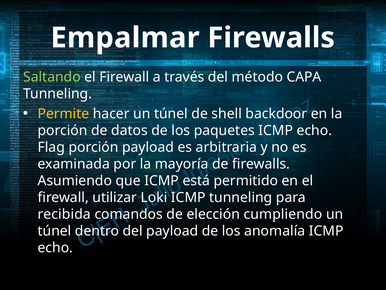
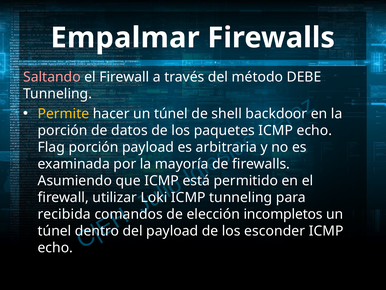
Saltando colour: light green -> pink
CAPA: CAPA -> DEBE
cumpliendo: cumpliendo -> incompletos
anomalía: anomalía -> esconder
